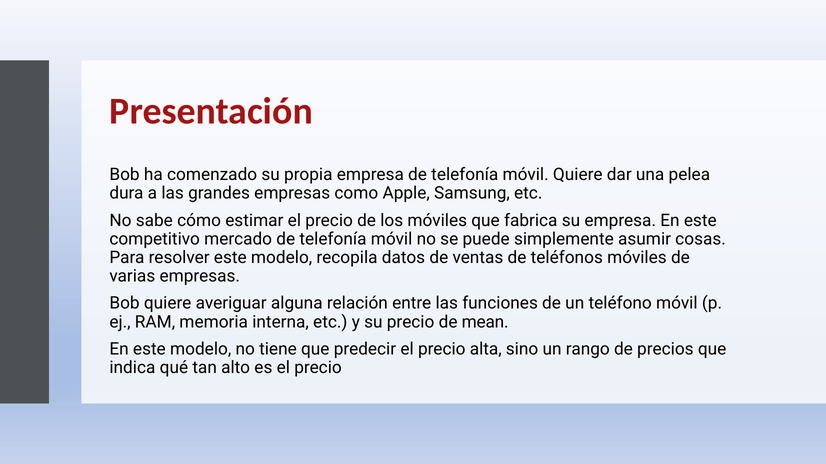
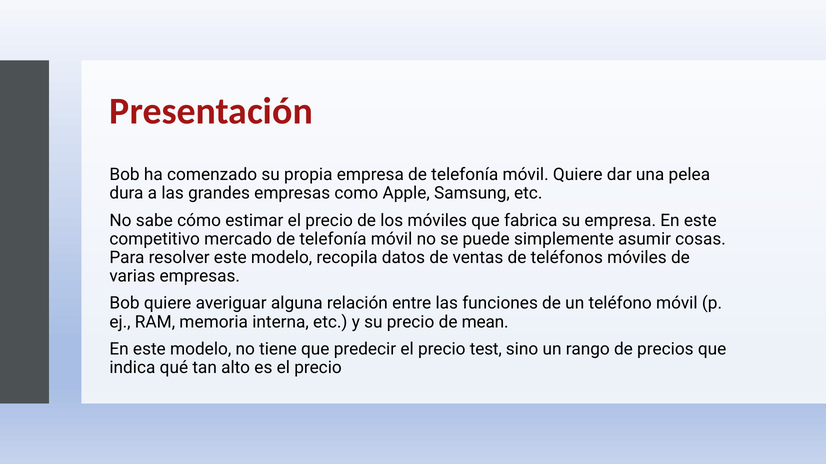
alta: alta -> test
